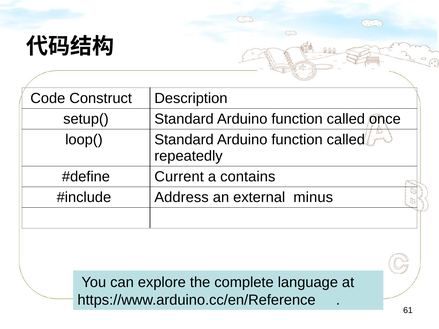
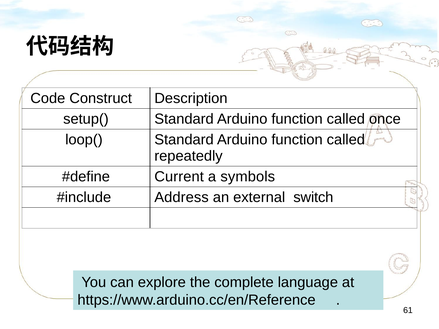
contains: contains -> symbols
minus: minus -> switch
